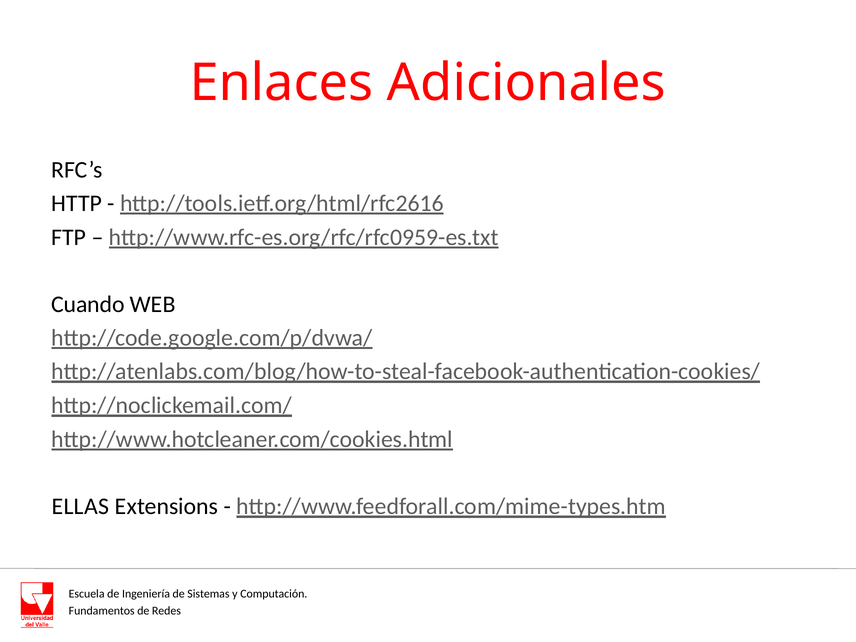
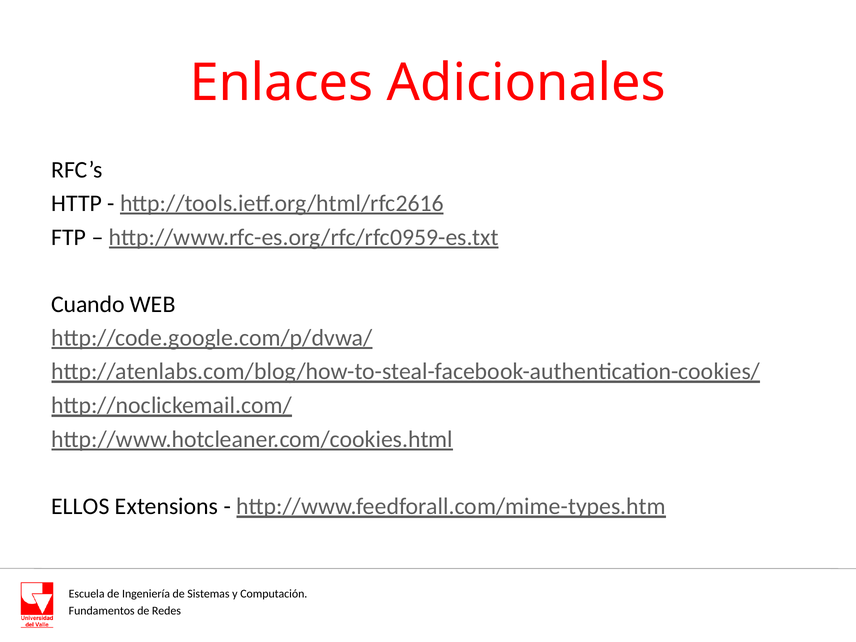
ELLAS: ELLAS -> ELLOS
